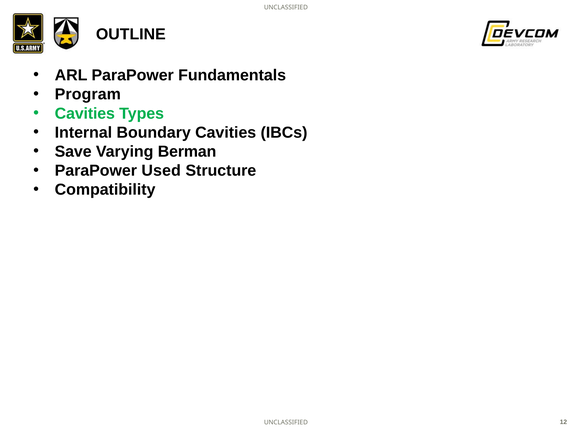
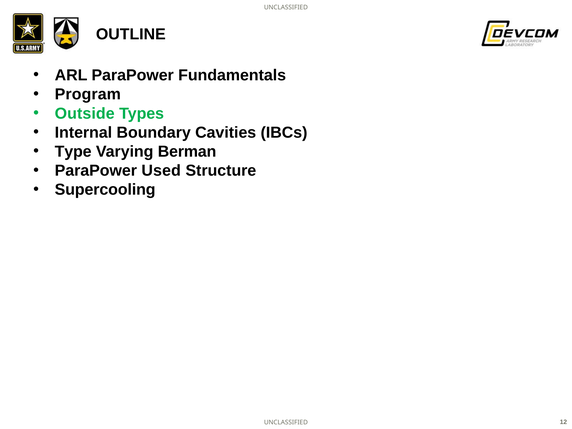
Cavities at (85, 113): Cavities -> Outside
Save: Save -> Type
Compatibility: Compatibility -> Supercooling
